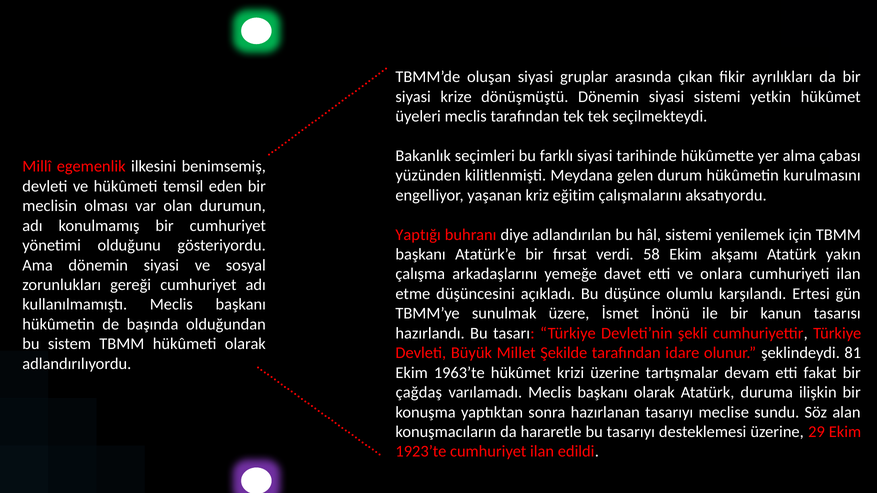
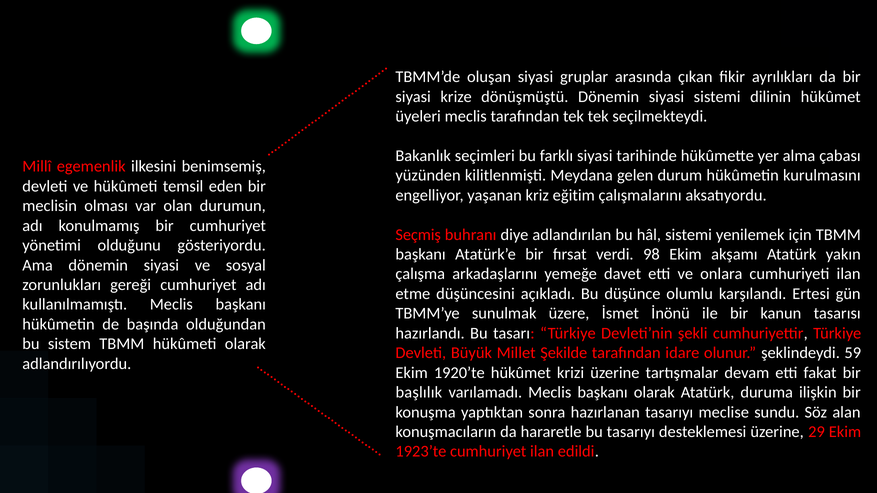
yetkin: yetkin -> dilinin
Yaptığı: Yaptığı -> Seçmiş
58: 58 -> 98
81: 81 -> 59
1963’te: 1963’te -> 1920’te
çağdaş: çağdaş -> başlılık
